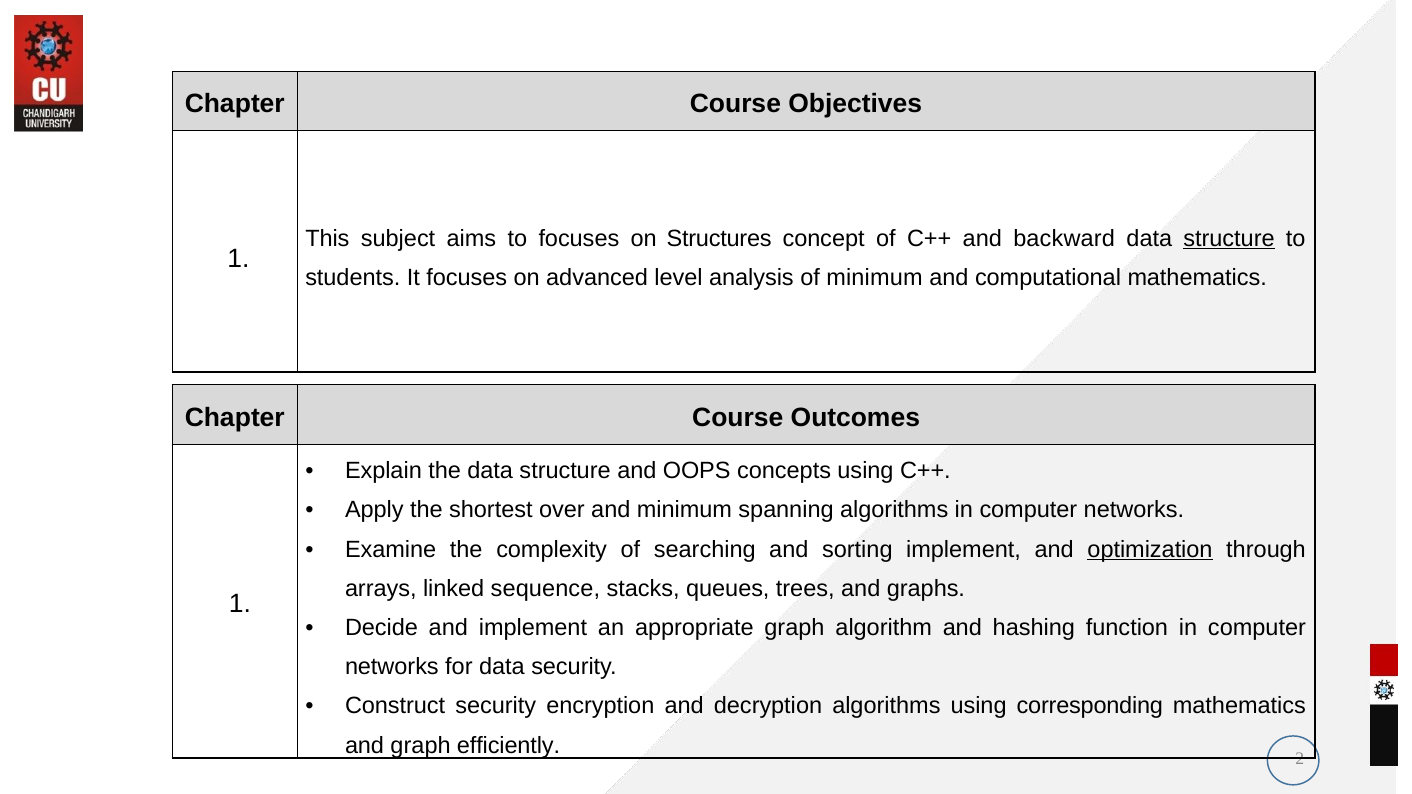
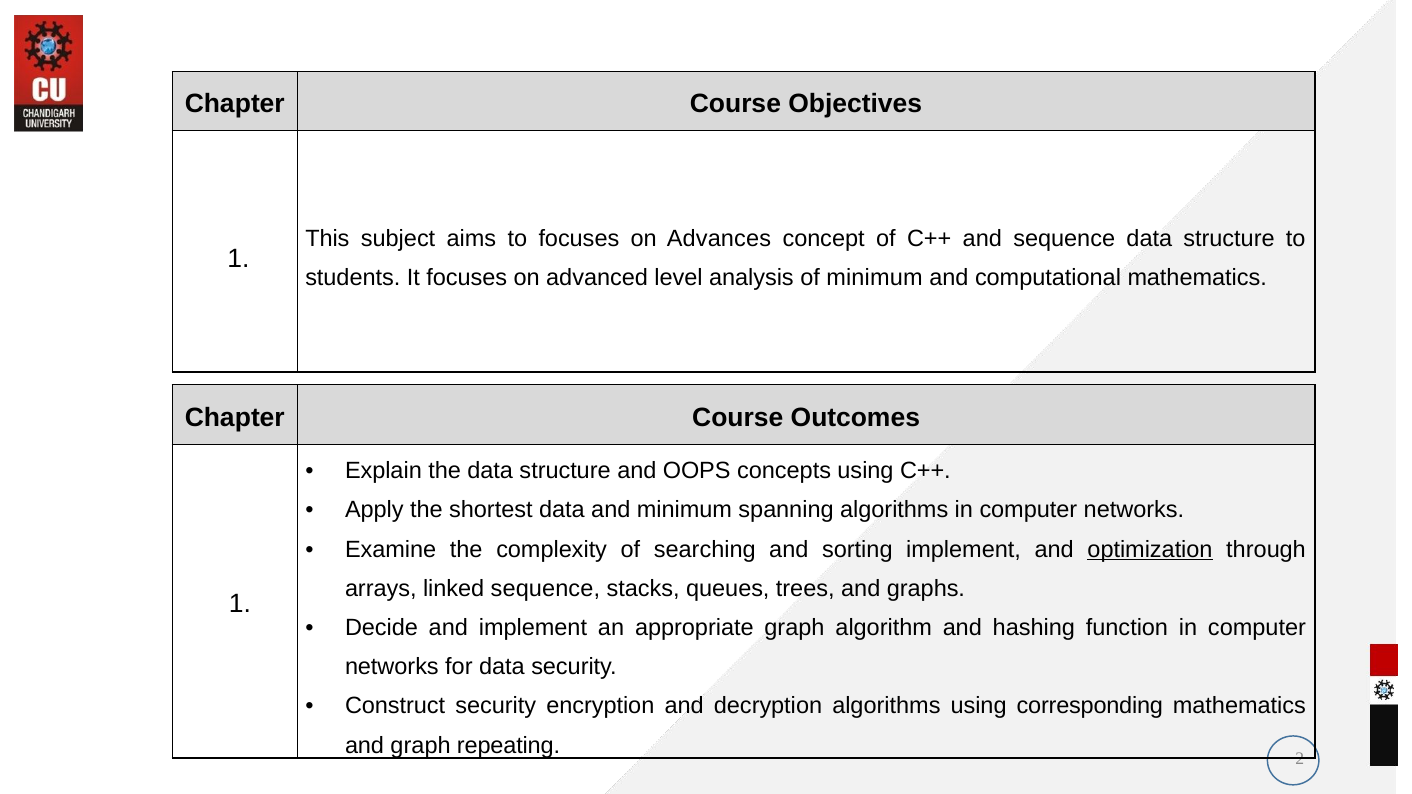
Structures: Structures -> Advances
and backward: backward -> sequence
structure at (1229, 238) underline: present -> none
shortest over: over -> data
efficiently: efficiently -> repeating
